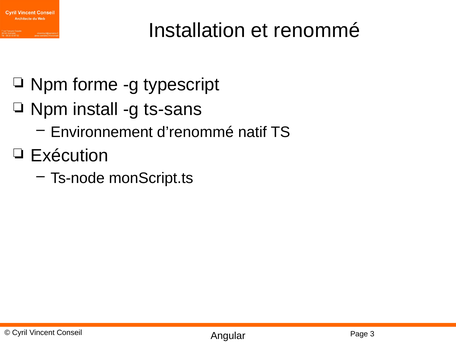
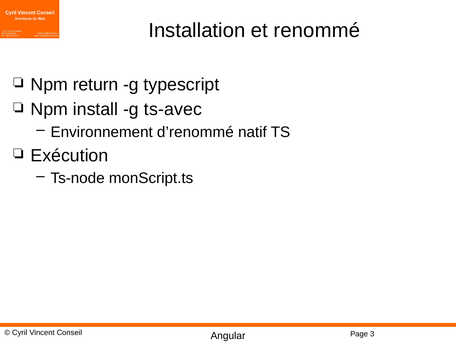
forme: forme -> return
ts-sans: ts-sans -> ts-avec
